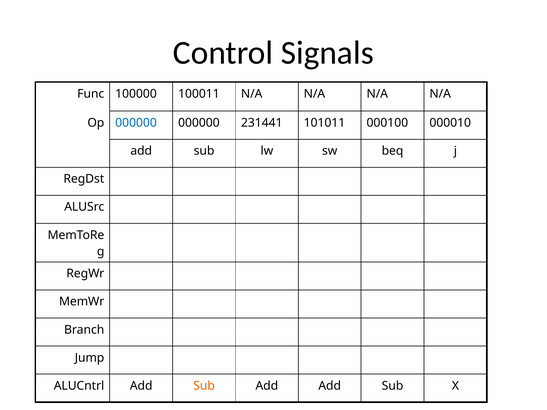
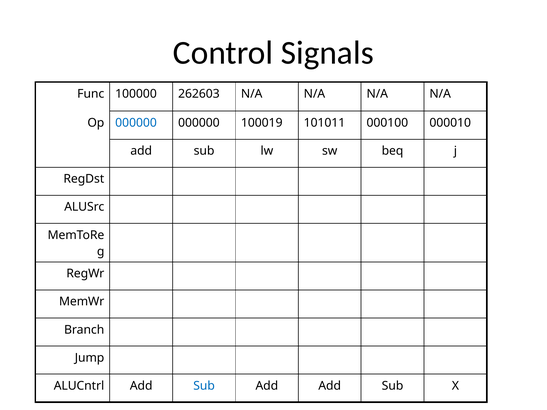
100011: 100011 -> 262603
231441: 231441 -> 100019
Sub at (204, 386) colour: orange -> blue
